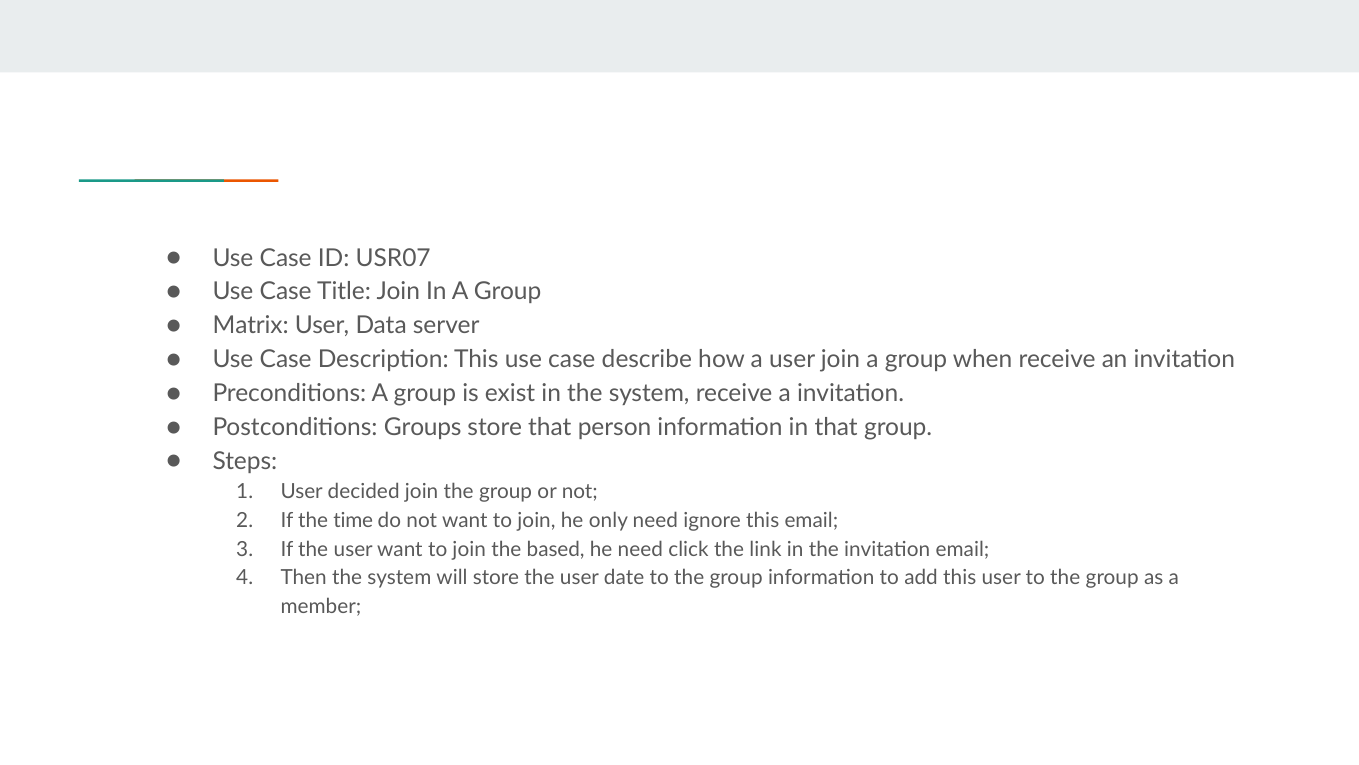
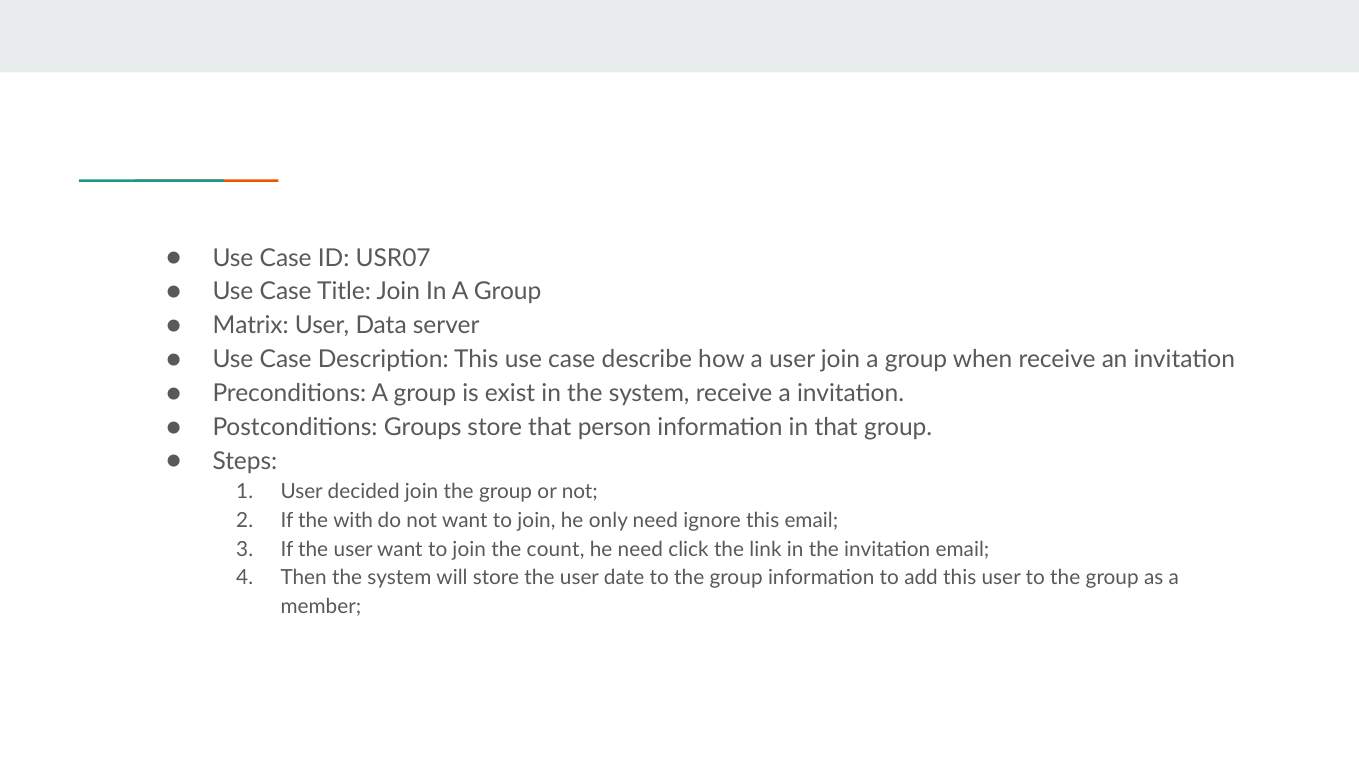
time: time -> with
based: based -> count
